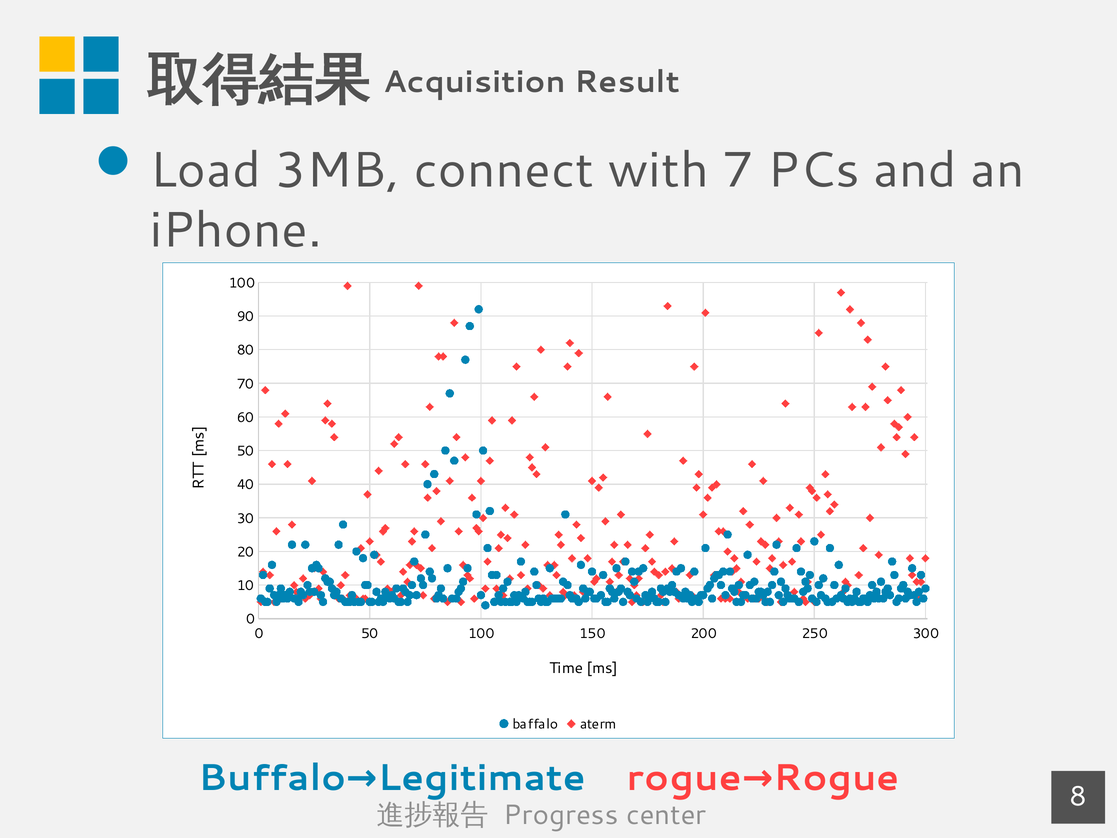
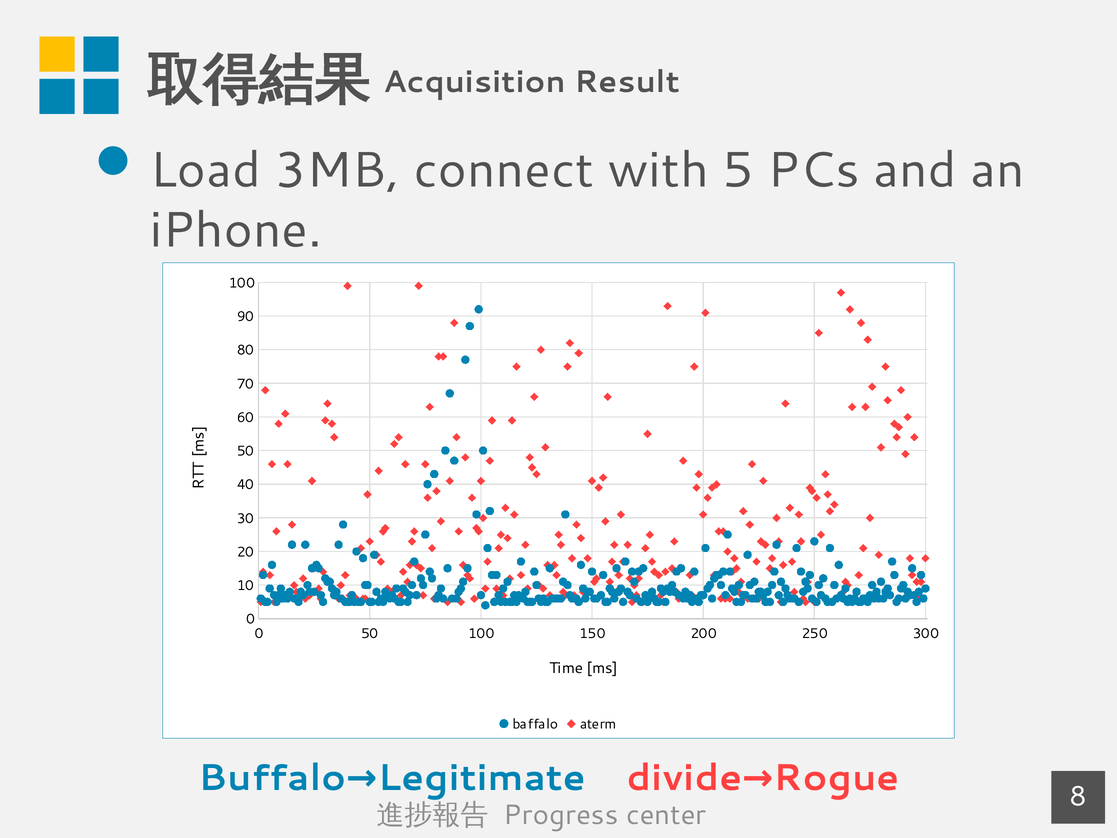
7: 7 -> 5
Buffalo→Legitimate rogue: rogue -> divide
